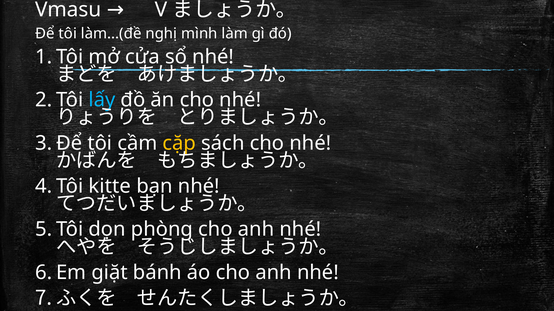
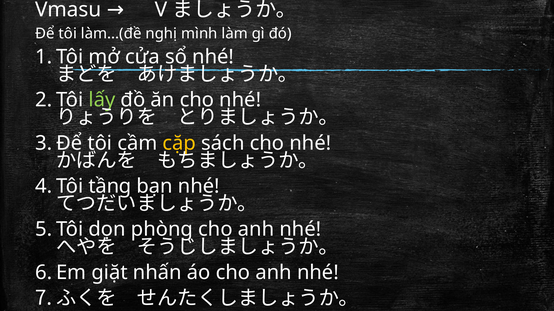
lấy colour: light blue -> light green
kitte: kitte -> tầng
bánh: bánh -> nhấn
